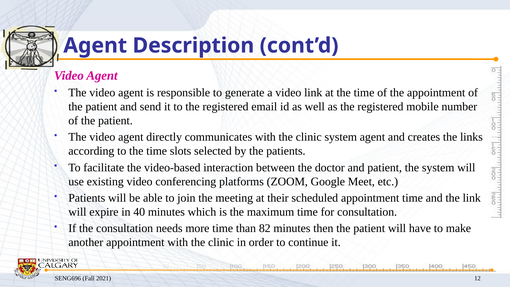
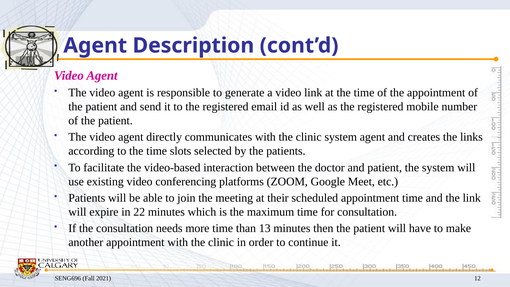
40: 40 -> 22
82: 82 -> 13
